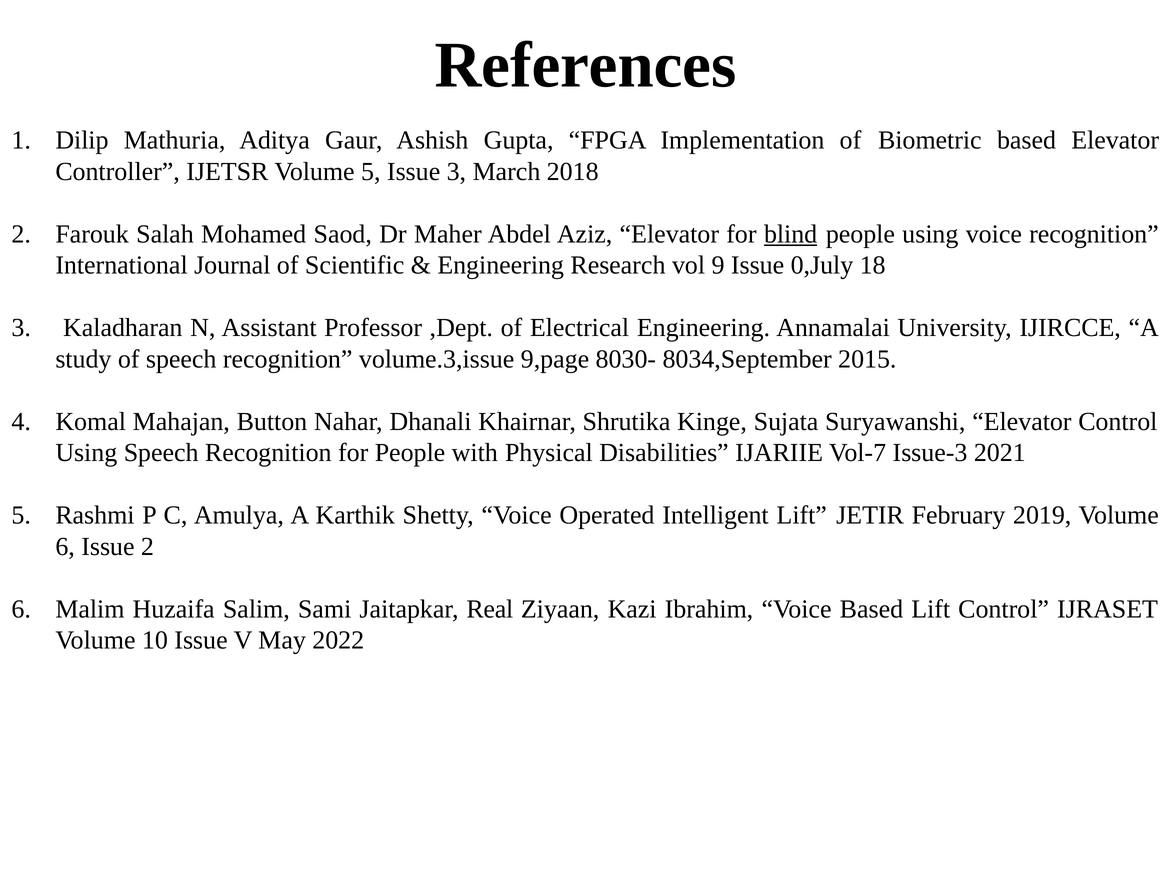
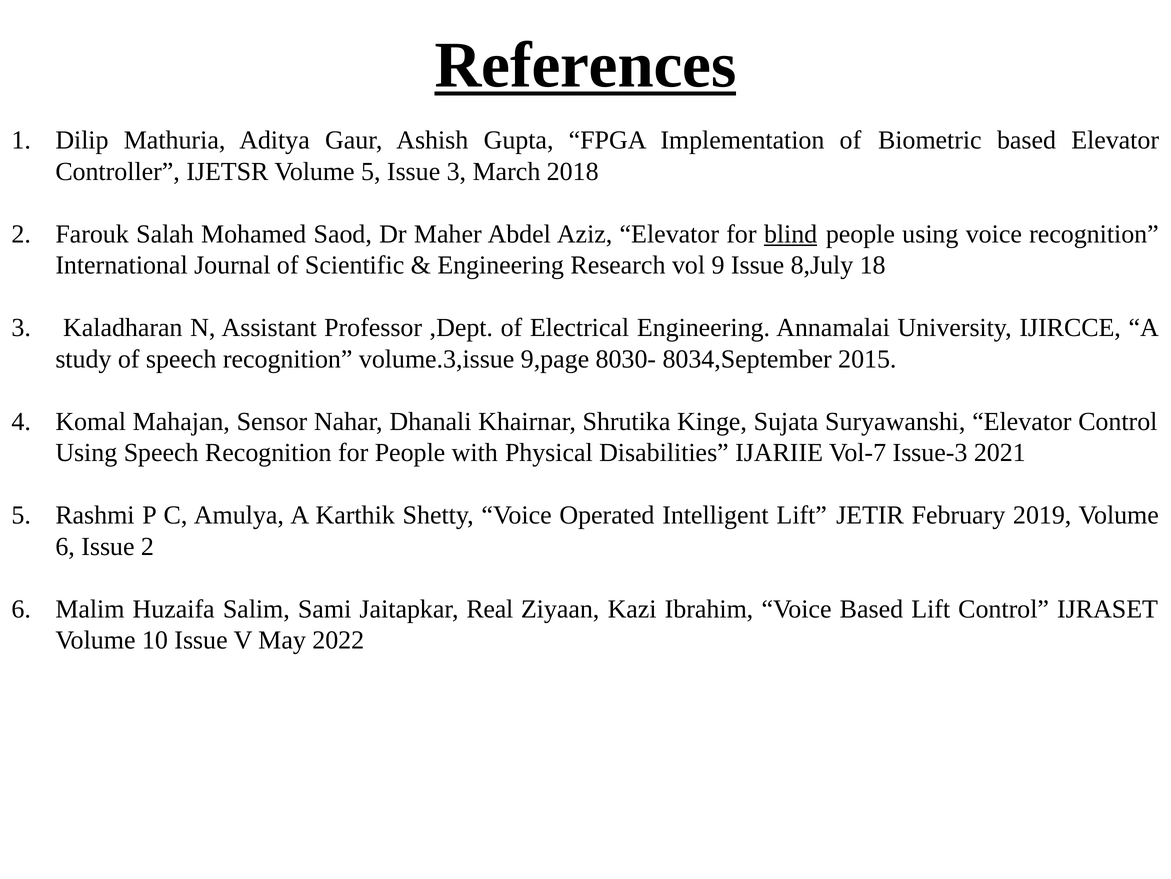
References underline: none -> present
0,July: 0,July -> 8,July
Button: Button -> Sensor
